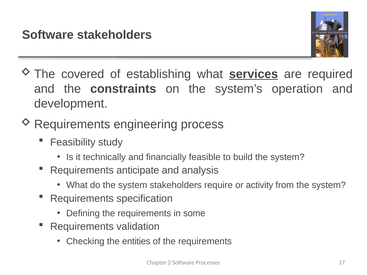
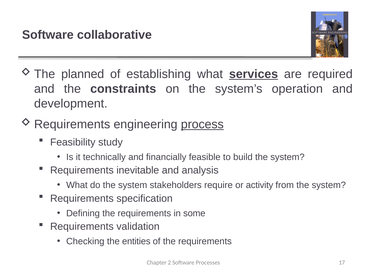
Software stakeholders: stakeholders -> collaborative
covered: covered -> planned
process underline: none -> present
anticipate: anticipate -> inevitable
